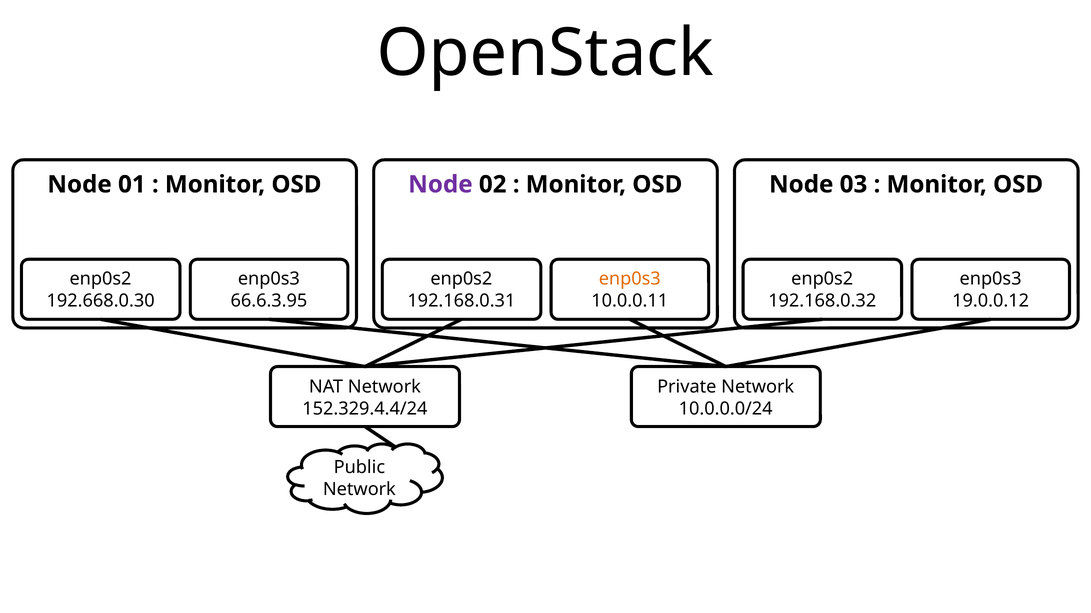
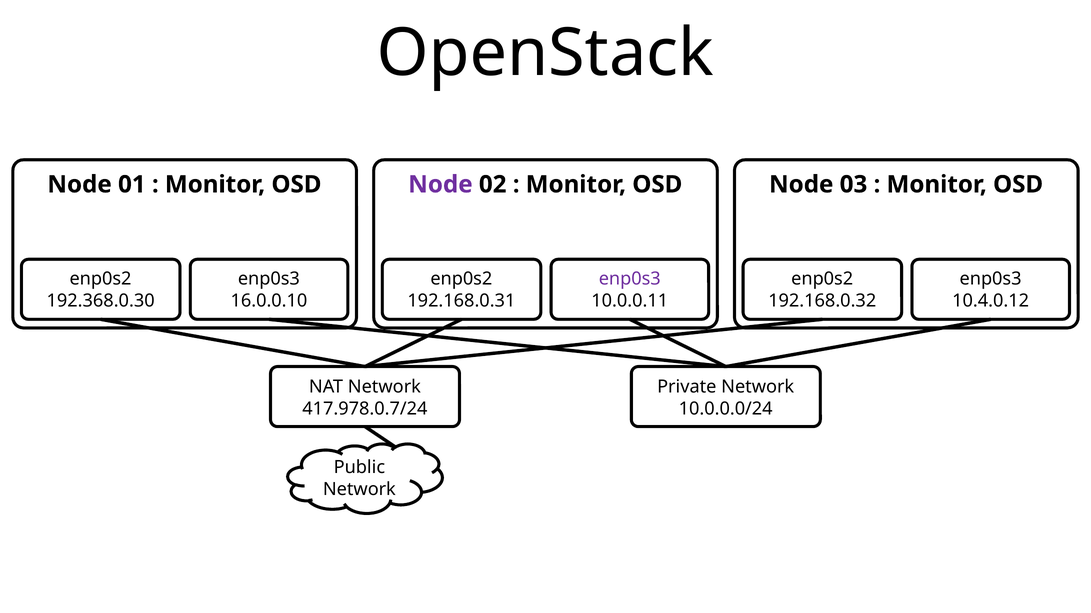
enp0s3 at (630, 279) colour: orange -> purple
192.668.0.30: 192.668.0.30 -> 192.368.0.30
66.6.3.95: 66.6.3.95 -> 16.0.0.10
19.0.0.12: 19.0.0.12 -> 10.4.0.12
152.329.4.4/24: 152.329.4.4/24 -> 417.978.0.7/24
